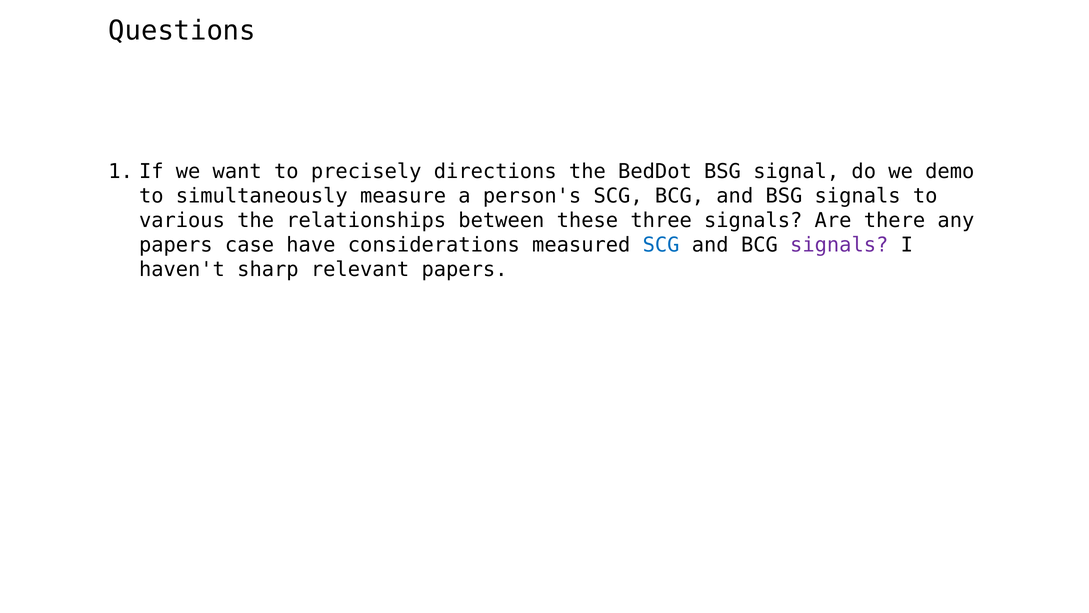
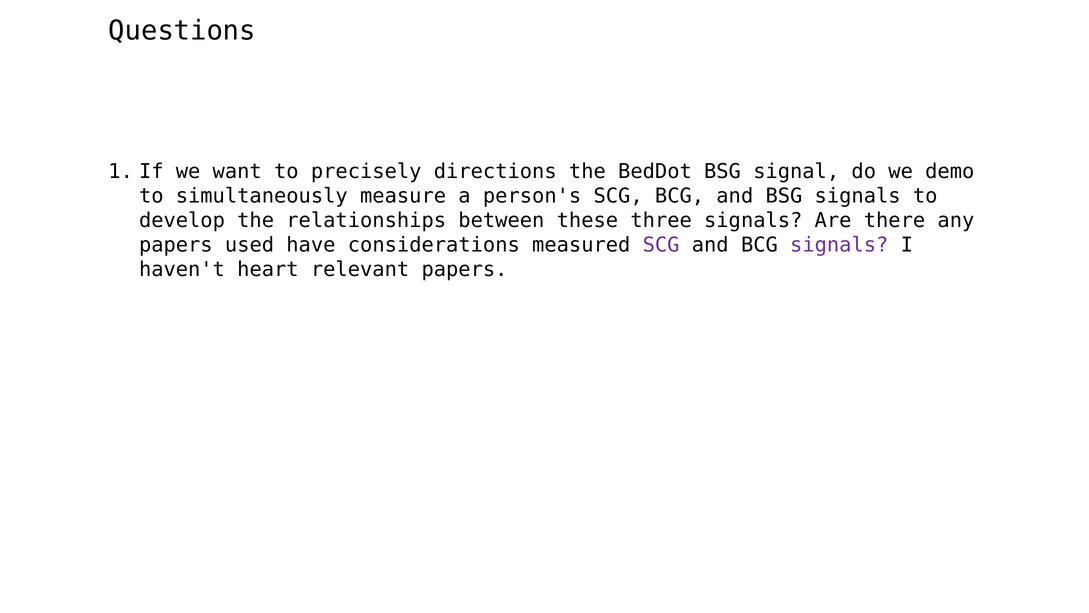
various: various -> develop
case: case -> used
SCG at (661, 245) colour: blue -> purple
sharp: sharp -> heart
